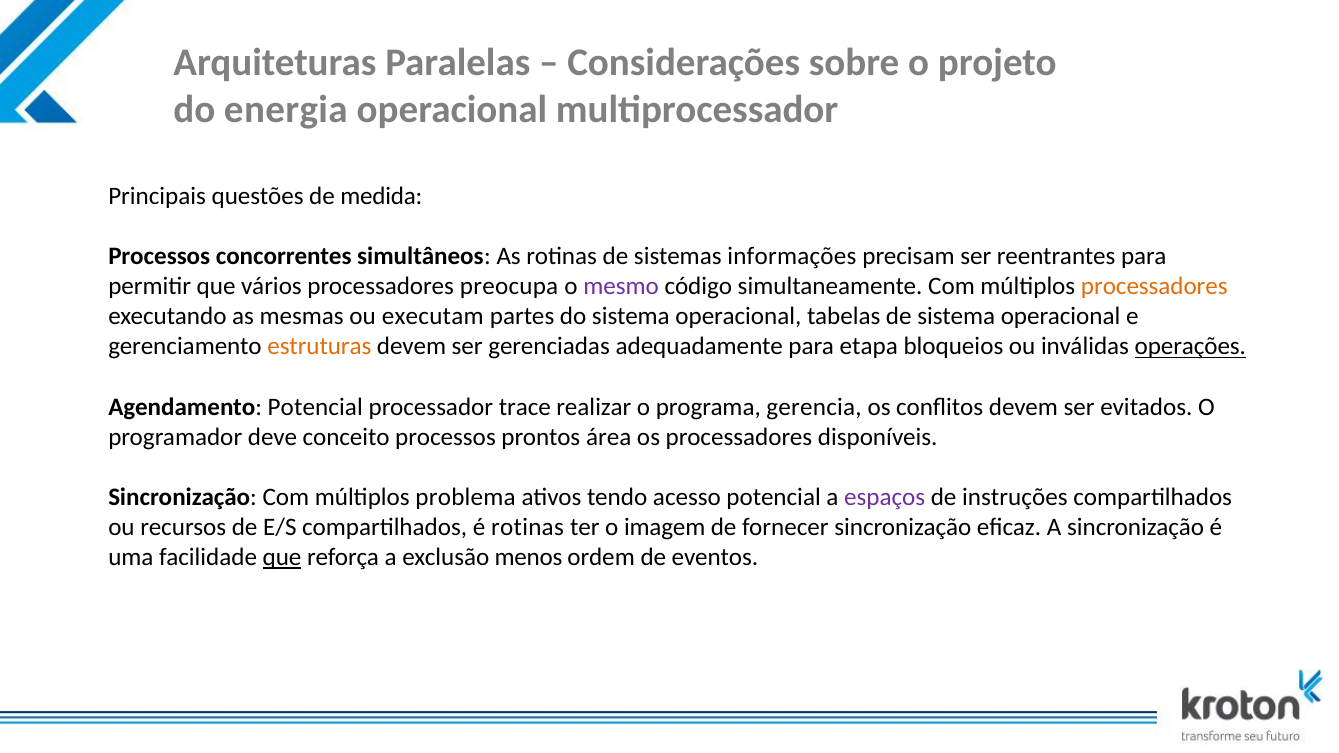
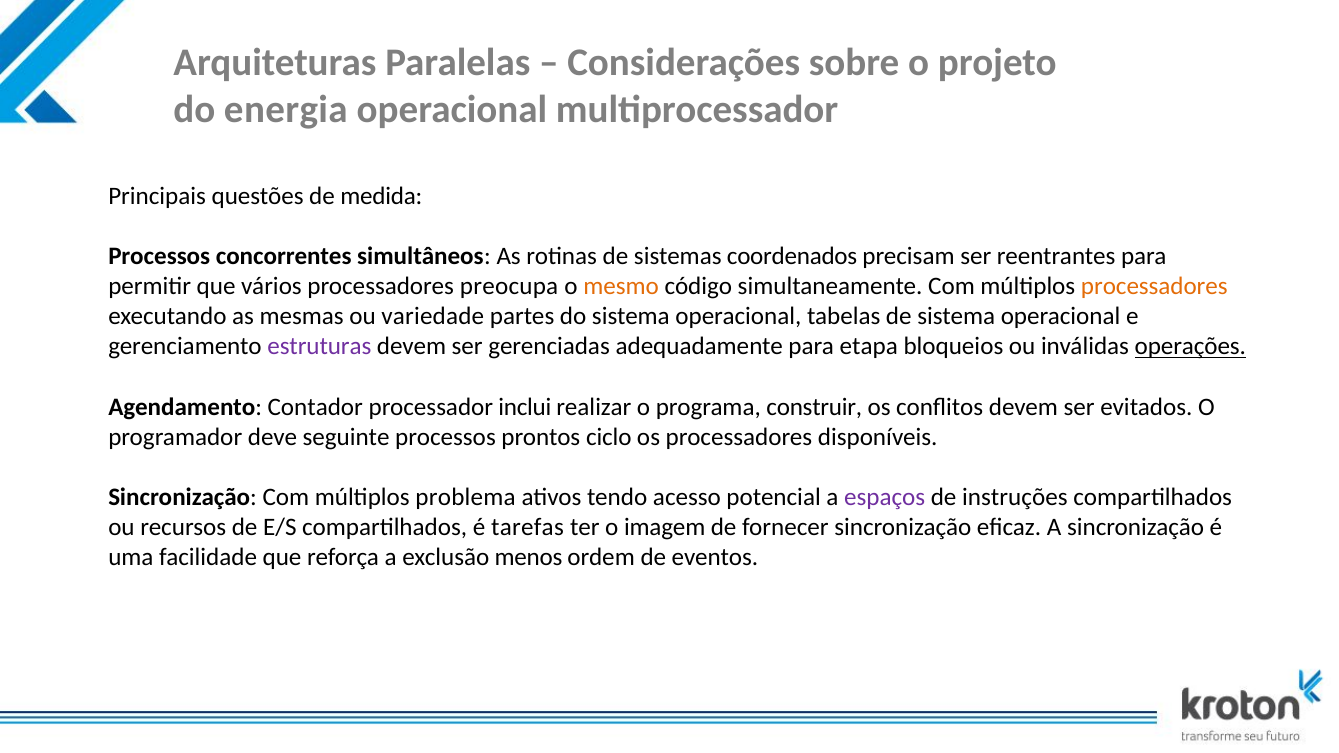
informações: informações -> coordenados
mesmo colour: purple -> orange
executam: executam -> variedade
estruturas colour: orange -> purple
Agendamento Potencial: Potencial -> Contador
trace: trace -> inclui
gerencia: gerencia -> construir
conceito: conceito -> seguinte
área: área -> ciclo
é rotinas: rotinas -> tarefas
que at (282, 557) underline: present -> none
